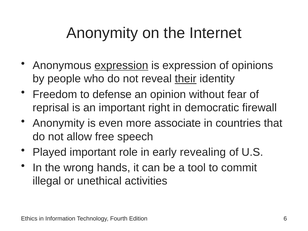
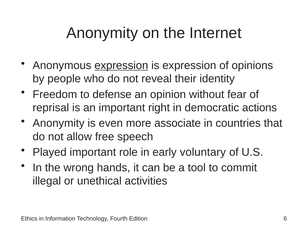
their underline: present -> none
firewall: firewall -> actions
revealing: revealing -> voluntary
